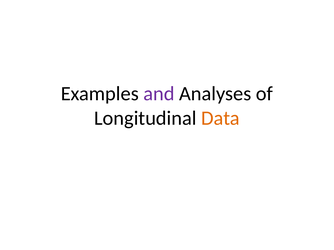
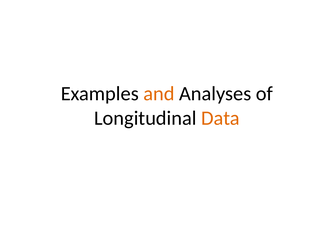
and colour: purple -> orange
